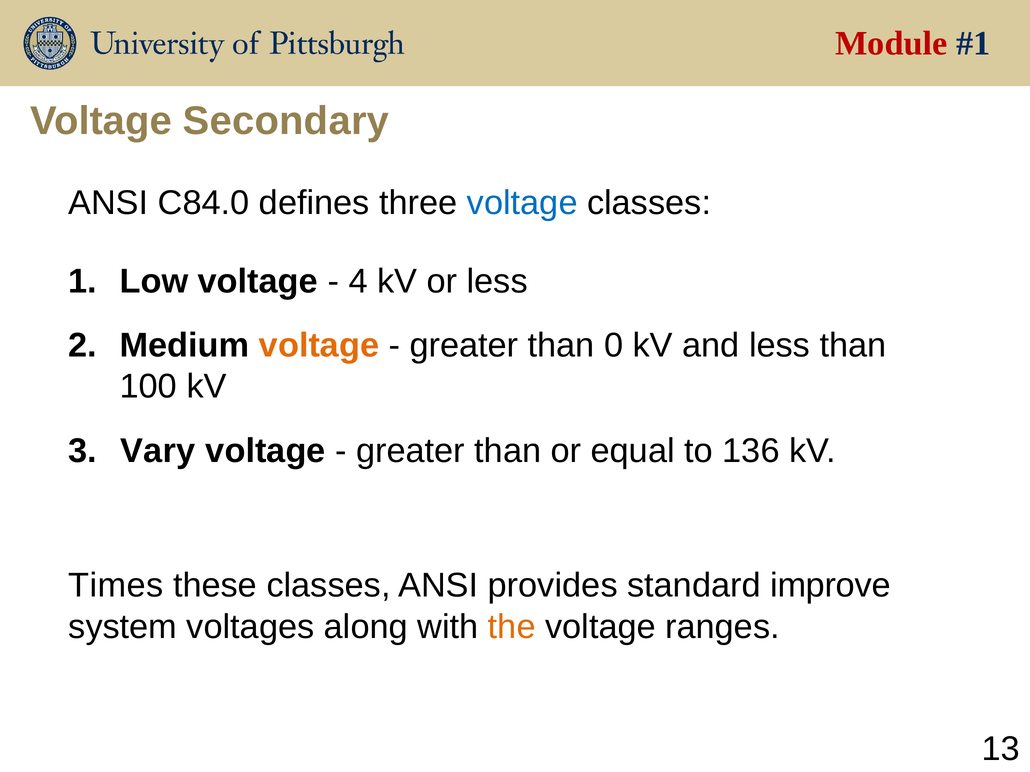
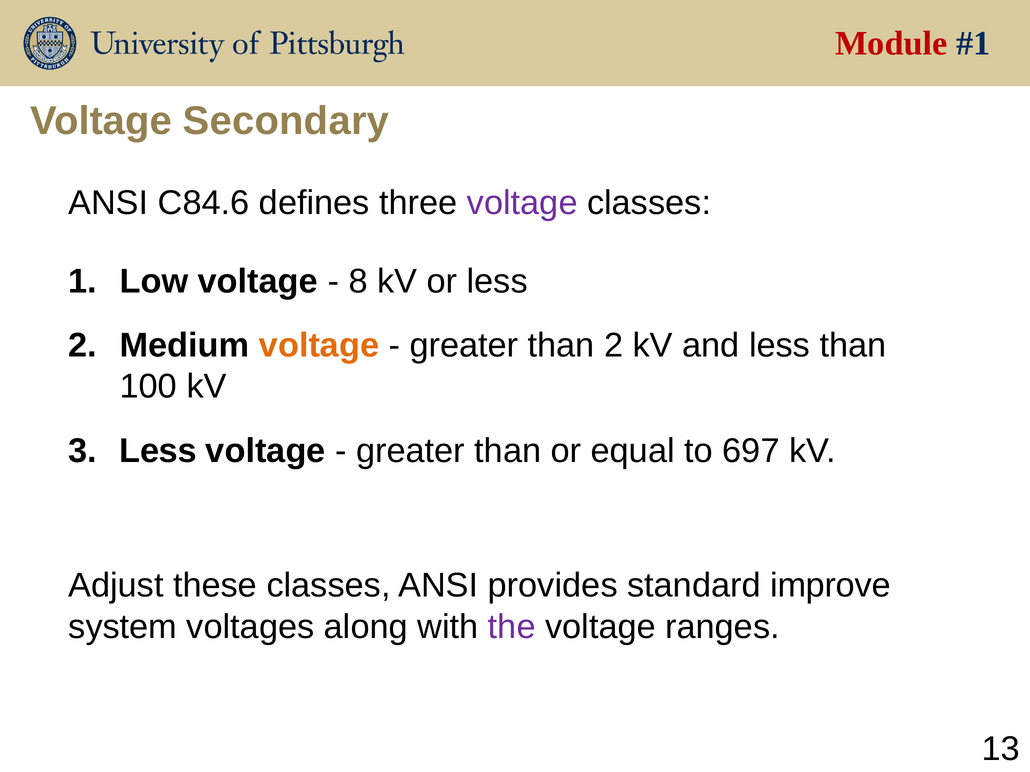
C84.0: C84.0 -> C84.6
voltage at (522, 203) colour: blue -> purple
4: 4 -> 8
than 0: 0 -> 2
Vary at (158, 451): Vary -> Less
136: 136 -> 697
Times: Times -> Adjust
the colour: orange -> purple
